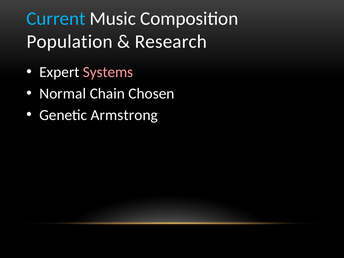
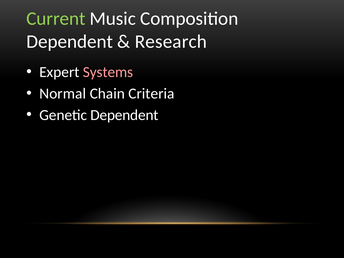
Current colour: light blue -> light green
Population at (70, 41): Population -> Dependent
Chosen: Chosen -> Criteria
Genetic Armstrong: Armstrong -> Dependent
